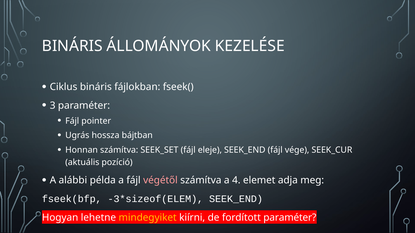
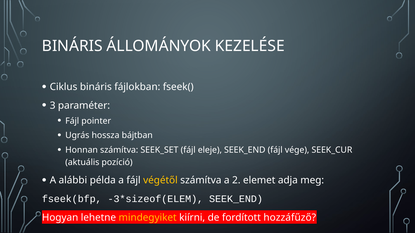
végétől colour: pink -> yellow
4: 4 -> 2
fordított paraméter: paraméter -> hozzáfűző
